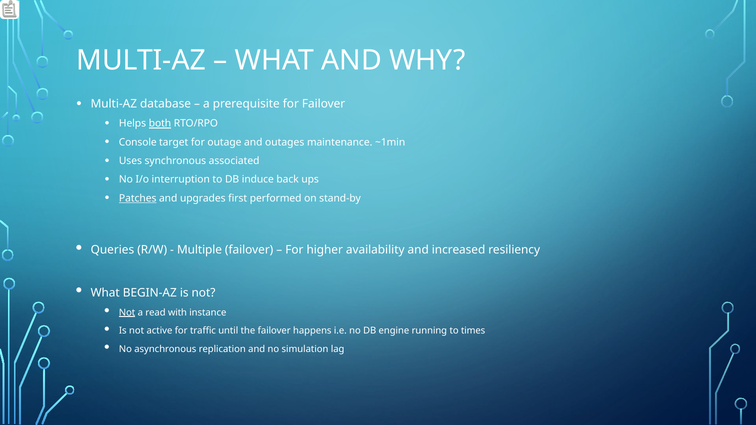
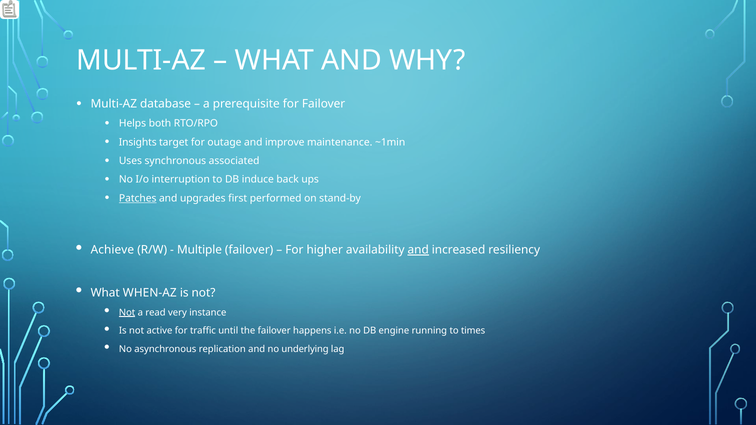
both underline: present -> none
Console: Console -> Insights
outages: outages -> improve
Queries: Queries -> Achieve
and at (418, 250) underline: none -> present
BEGIN-AZ: BEGIN-AZ -> WHEN-AZ
with: with -> very
simulation: simulation -> underlying
